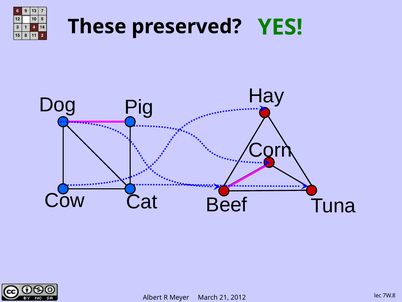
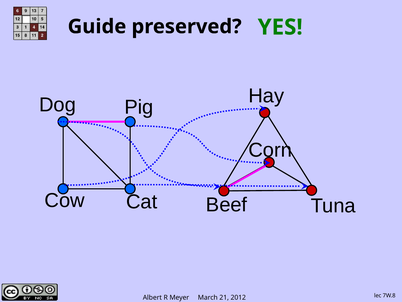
These: These -> Guide
